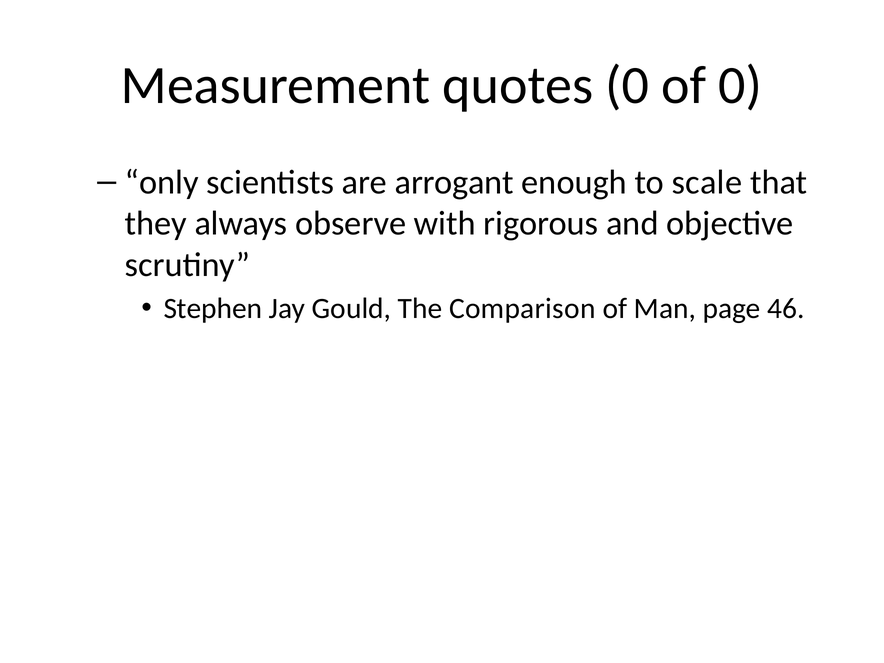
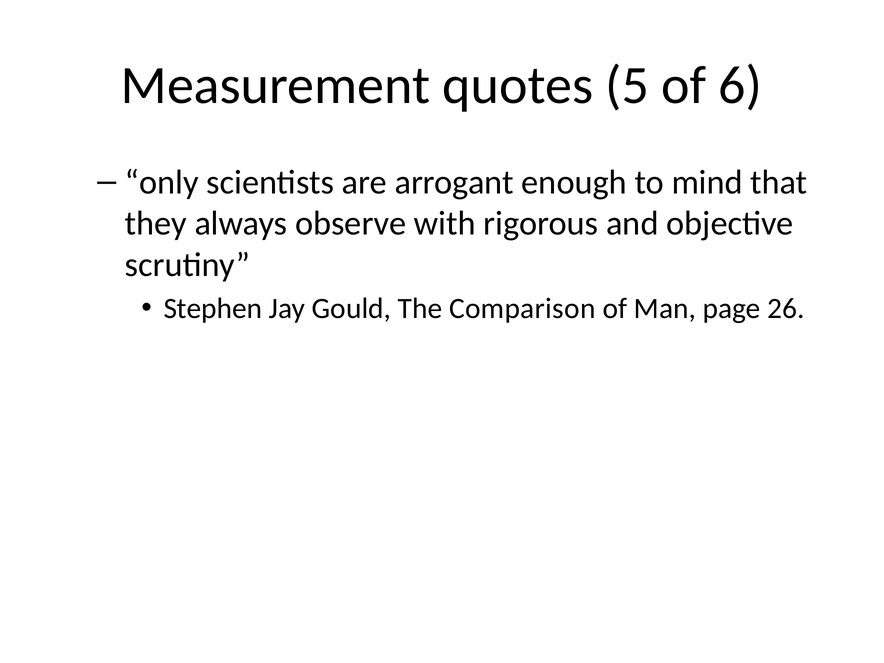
quotes 0: 0 -> 5
of 0: 0 -> 6
scale: scale -> mind
46: 46 -> 26
